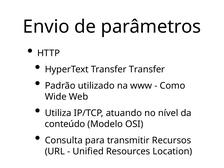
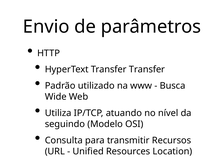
Como: Como -> Busca
conteúdo: conteúdo -> seguindo
